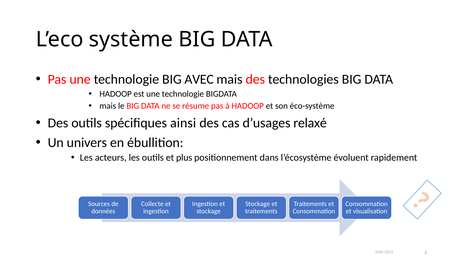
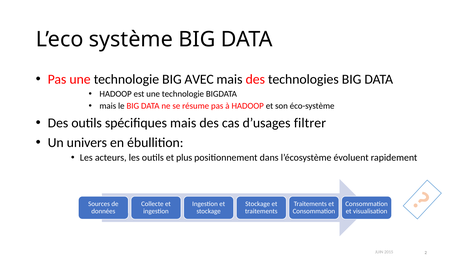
spécifiques ainsi: ainsi -> mais
relaxé: relaxé -> filtrer
